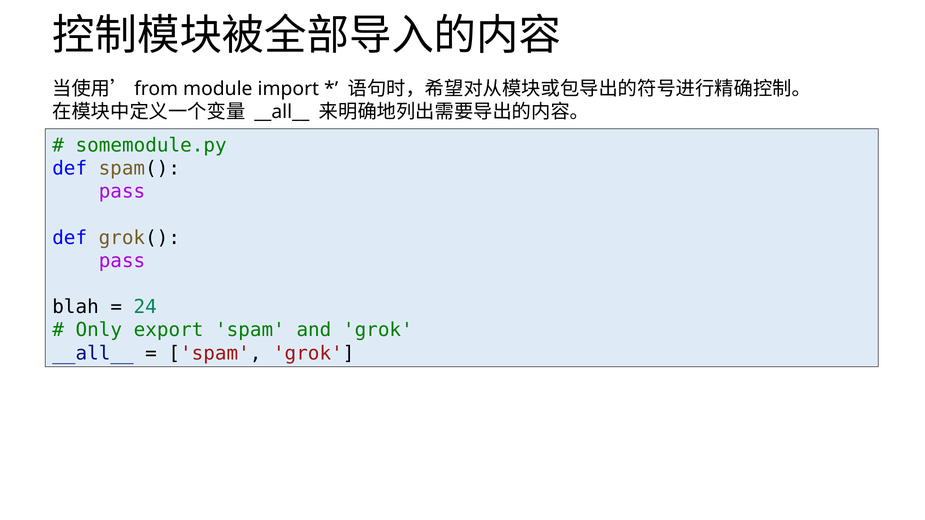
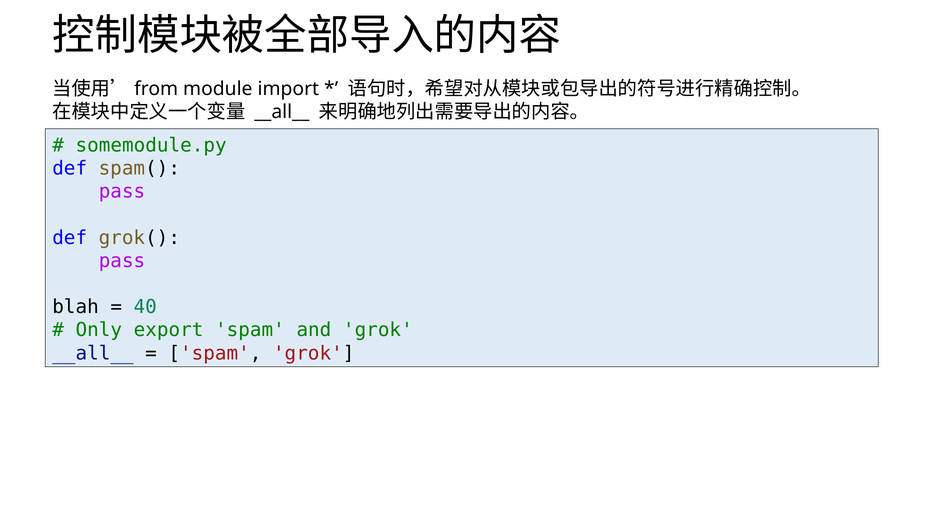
24: 24 -> 40
